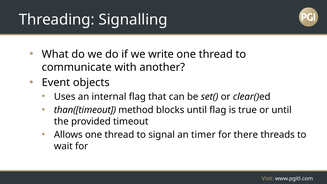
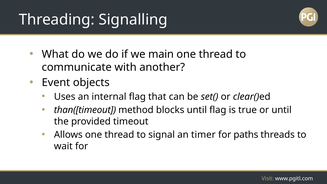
write: write -> main
there: there -> paths
